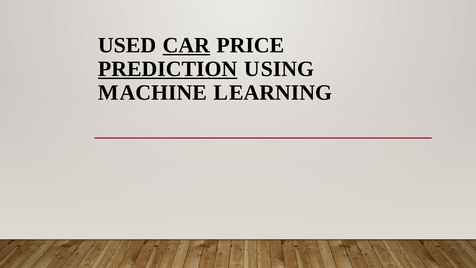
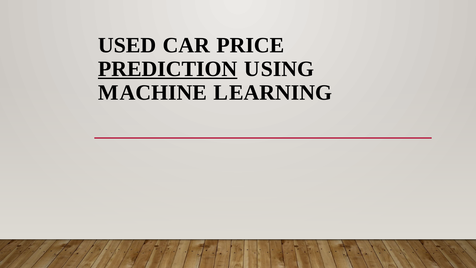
CAR underline: present -> none
